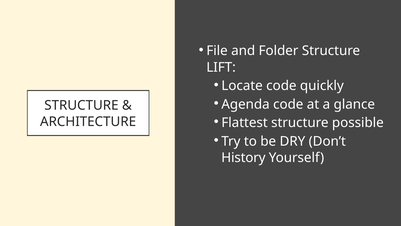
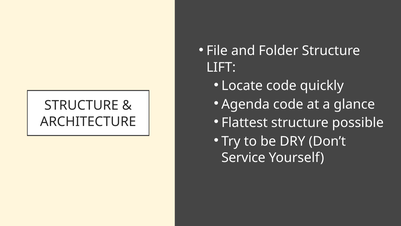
History: History -> Service
